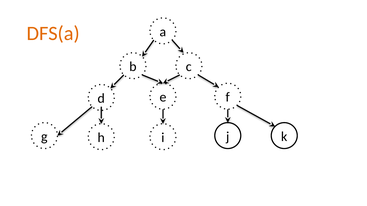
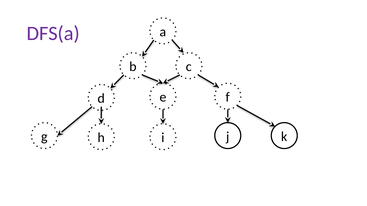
DFS(a colour: orange -> purple
